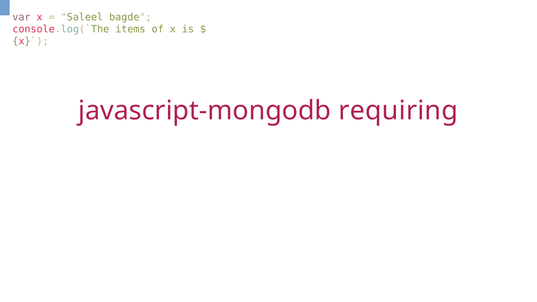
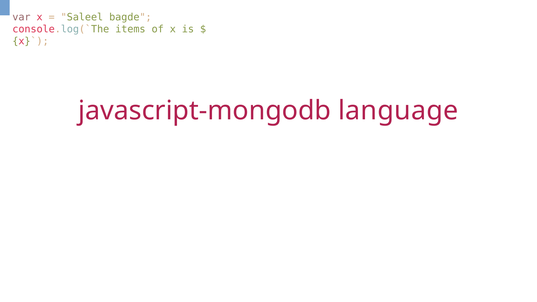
requiring: requiring -> language
